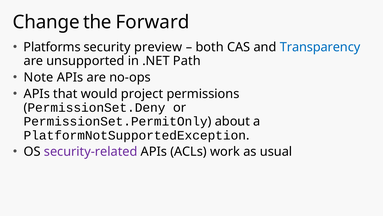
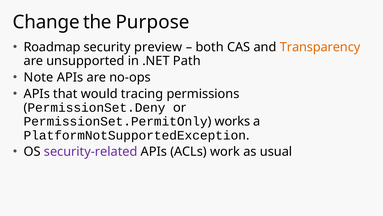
Forward: Forward -> Purpose
Platforms: Platforms -> Roadmap
Transparency colour: blue -> orange
project: project -> tracing
about: about -> works
